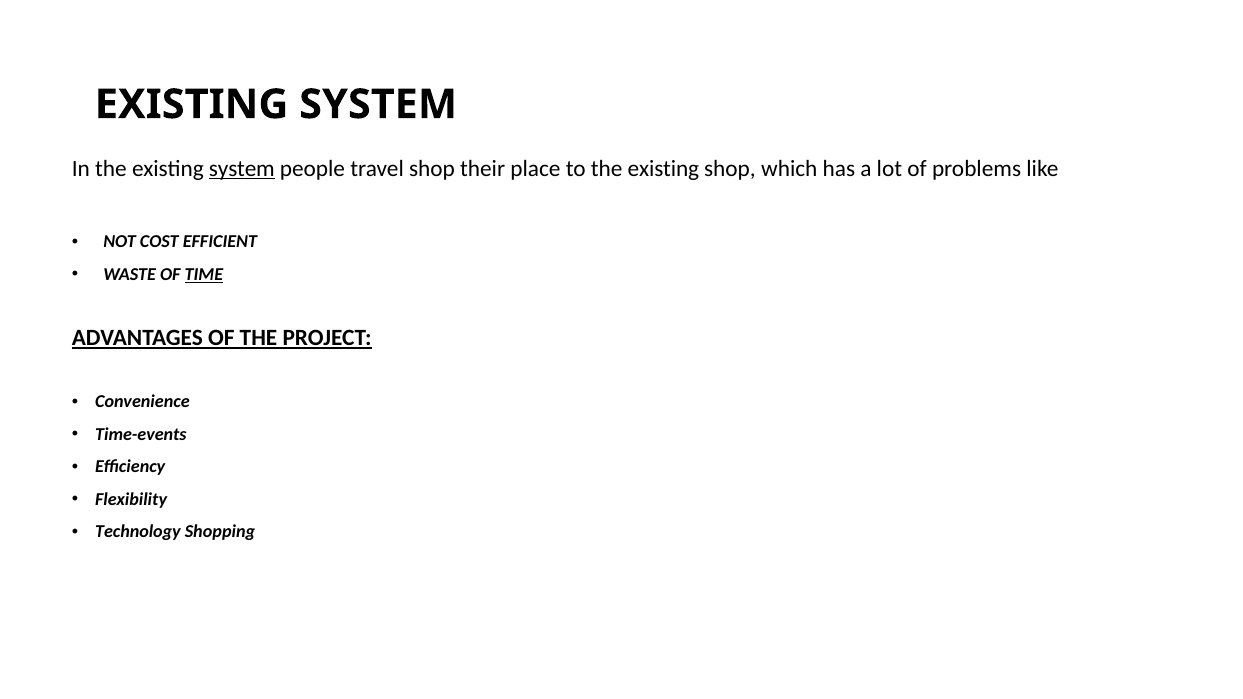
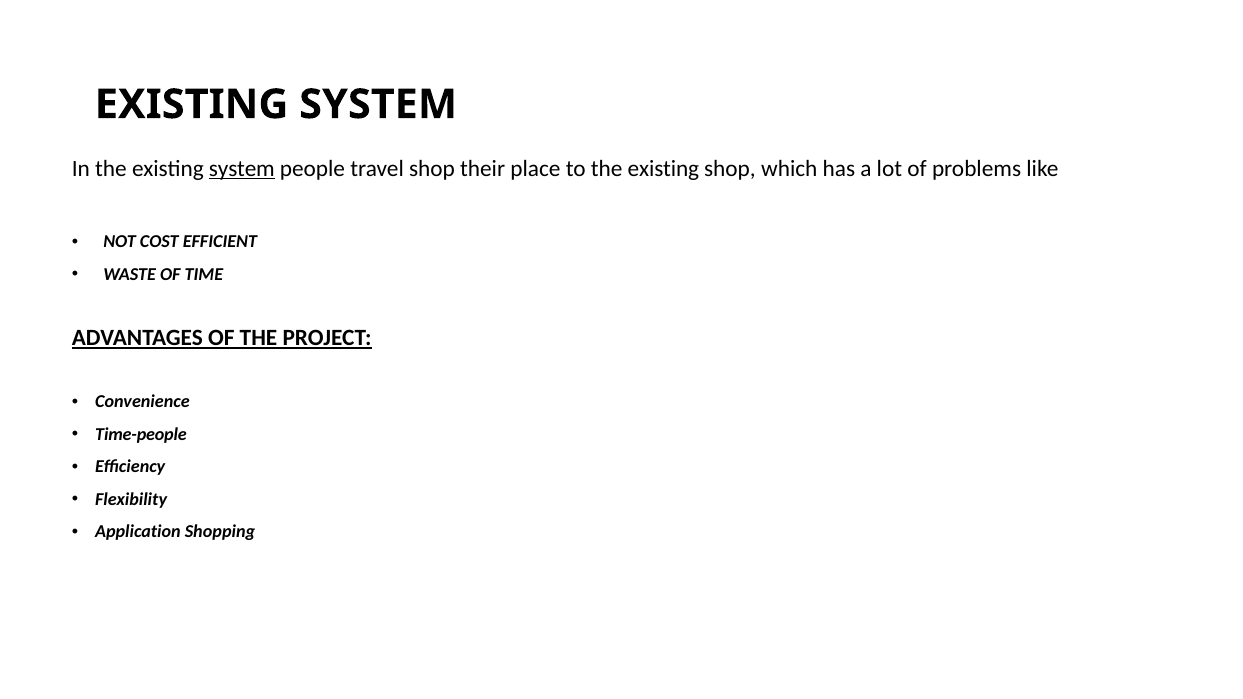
TIME underline: present -> none
Time-events: Time-events -> Time-people
Technology: Technology -> Application
